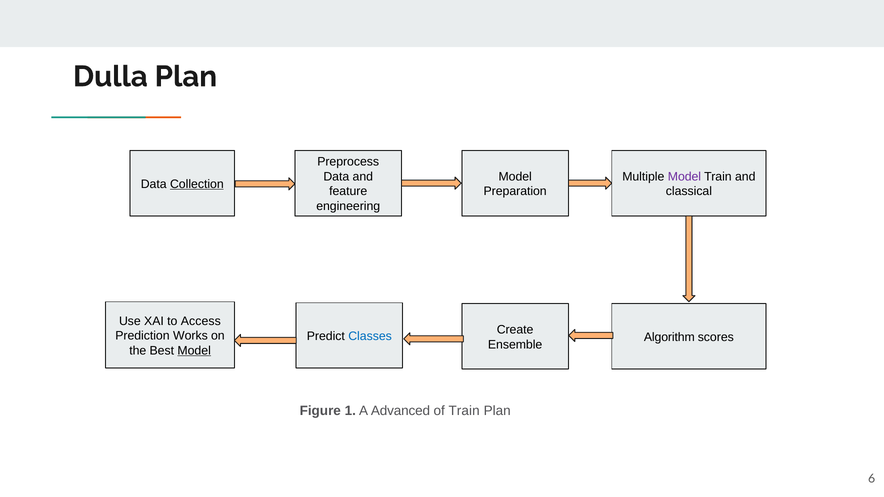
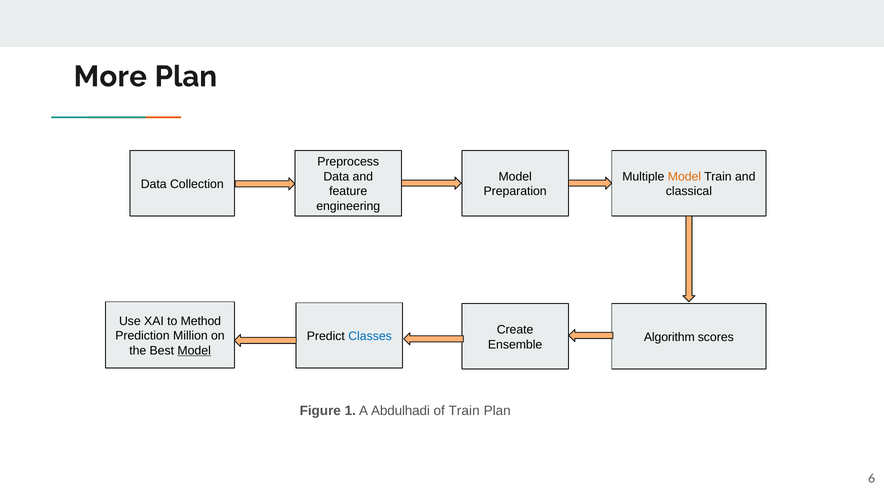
Dulla: Dulla -> More
Model at (684, 177) colour: purple -> orange
Collection at (197, 184) underline: present -> none
Access: Access -> Method
Works: Works -> Million
Advanced: Advanced -> Abdulhadi
